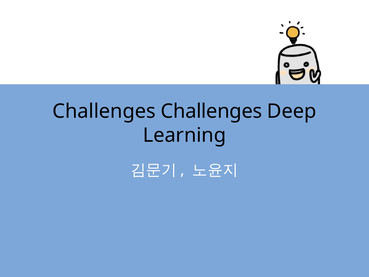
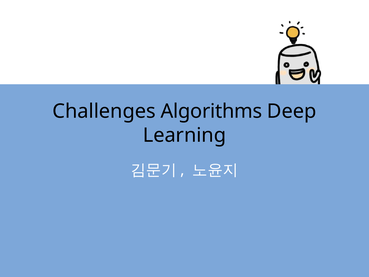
Challenges Challenges: Challenges -> Algorithms
